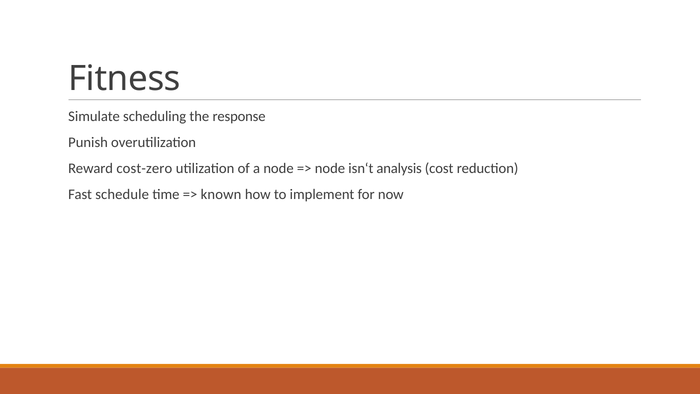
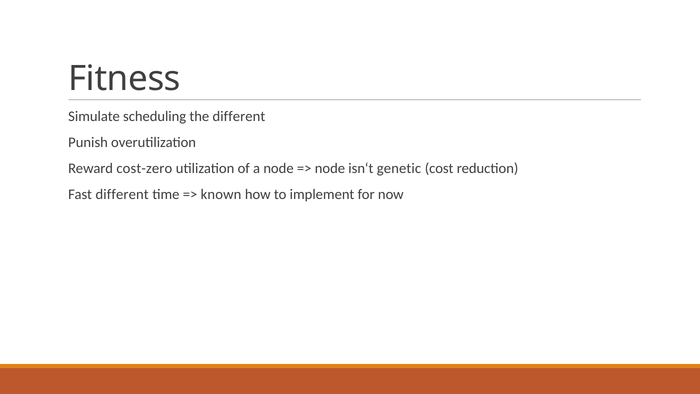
the response: response -> different
analysis: analysis -> genetic
Fast schedule: schedule -> different
